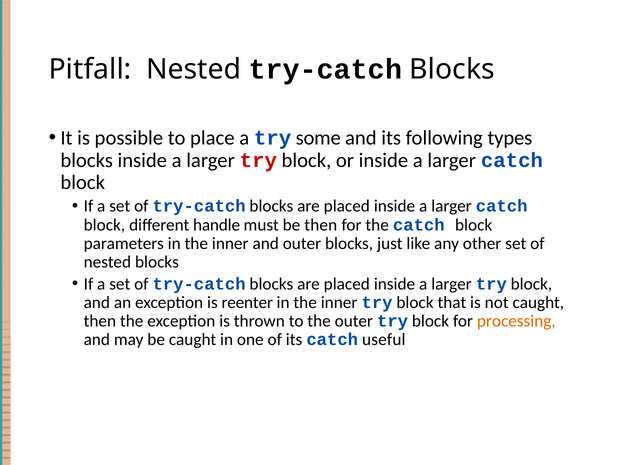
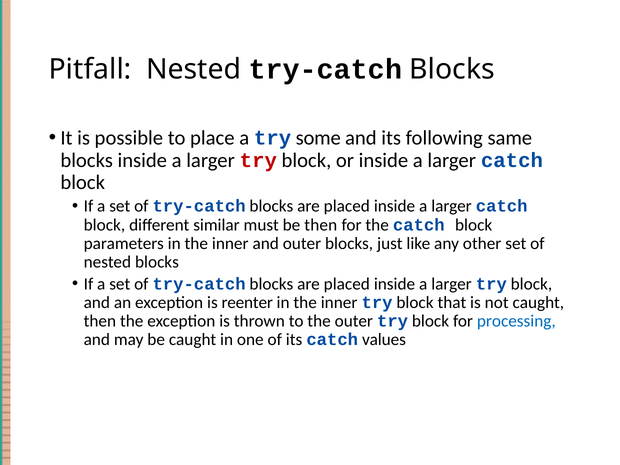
types: types -> same
handle: handle -> similar
processing colour: orange -> blue
useful: useful -> values
